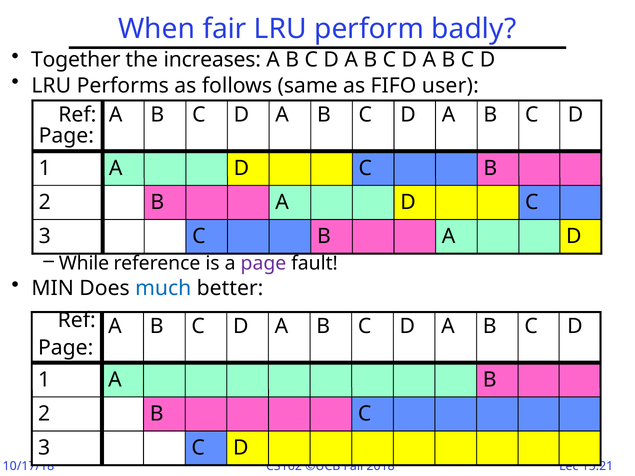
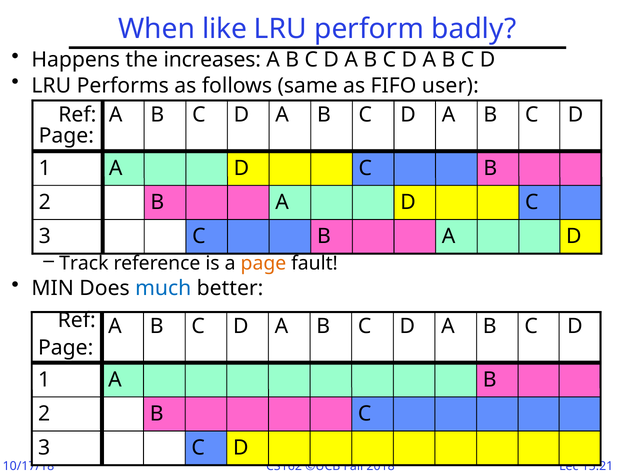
fair: fair -> like
Together: Together -> Happens
While: While -> Track
page at (263, 264) colour: purple -> orange
